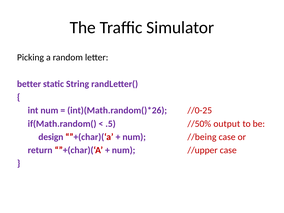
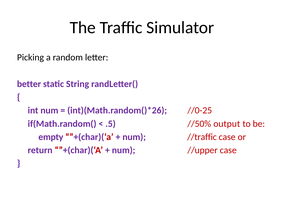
design: design -> empty
//being: //being -> //traffic
